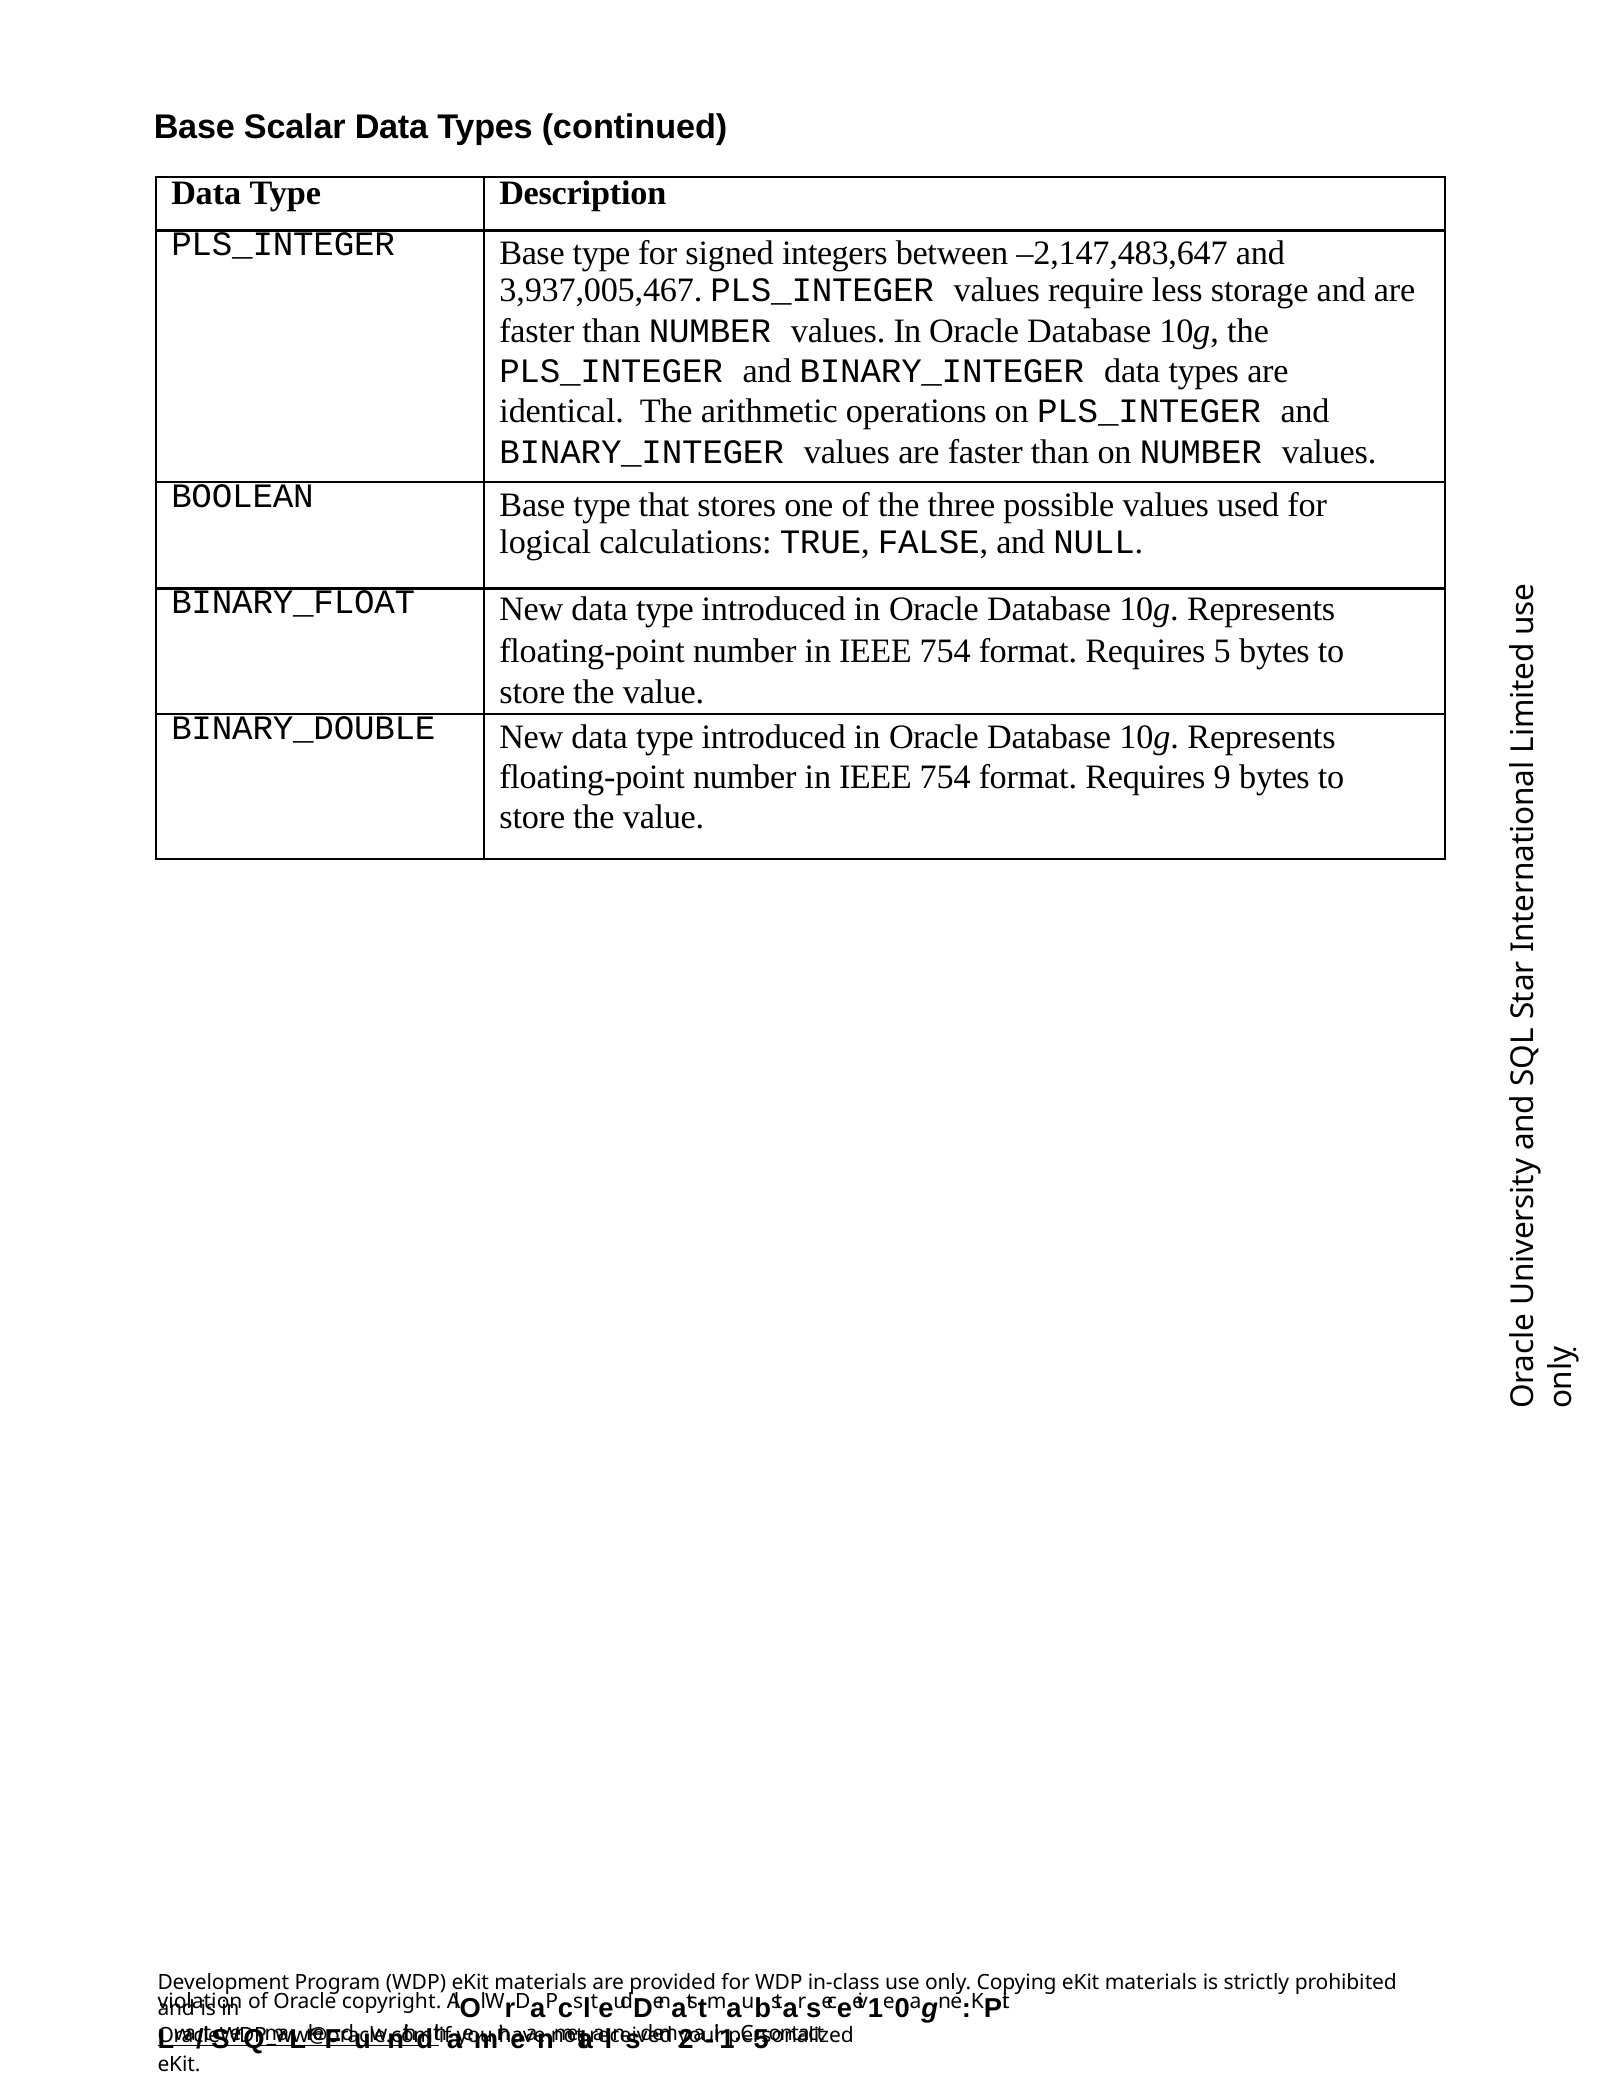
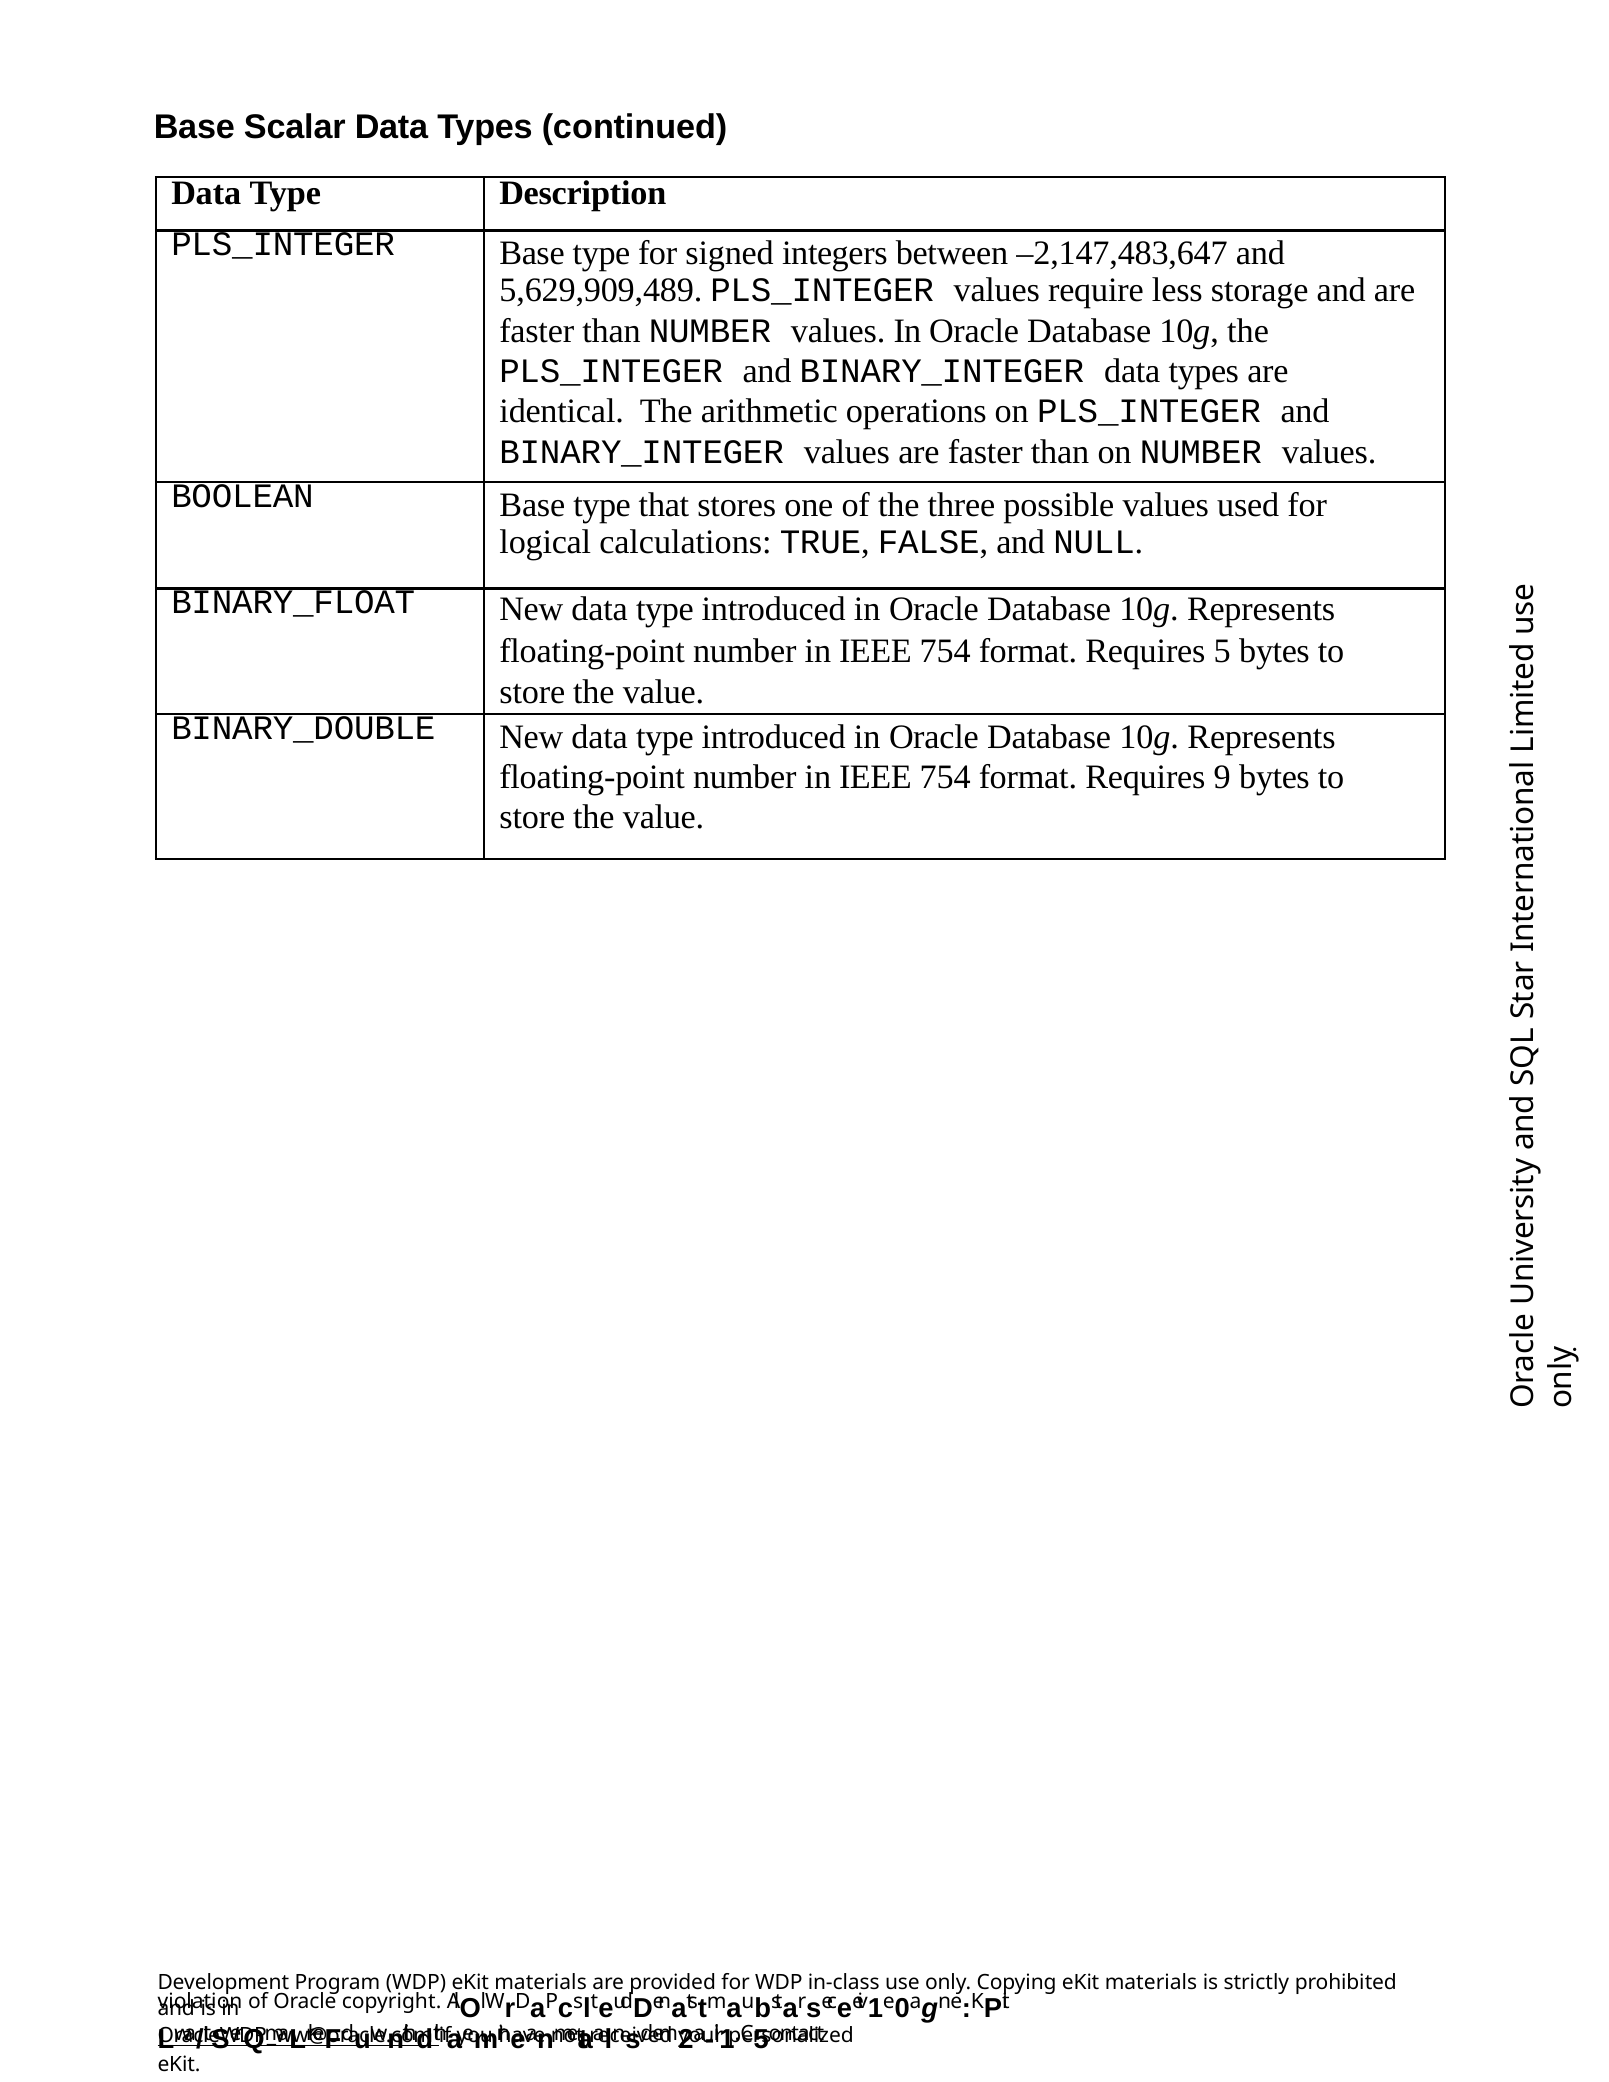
3,937,005,467: 3,937,005,467 -> 5,629,909,489
